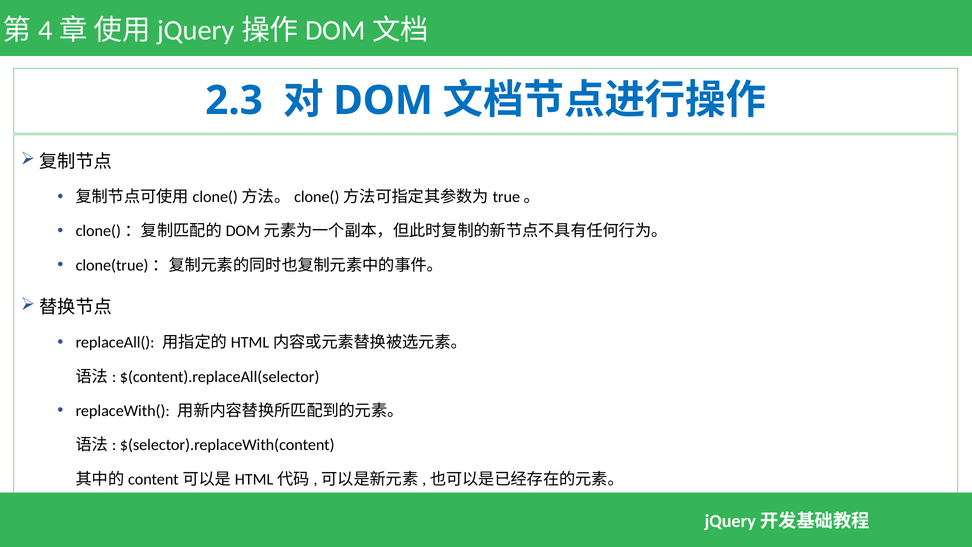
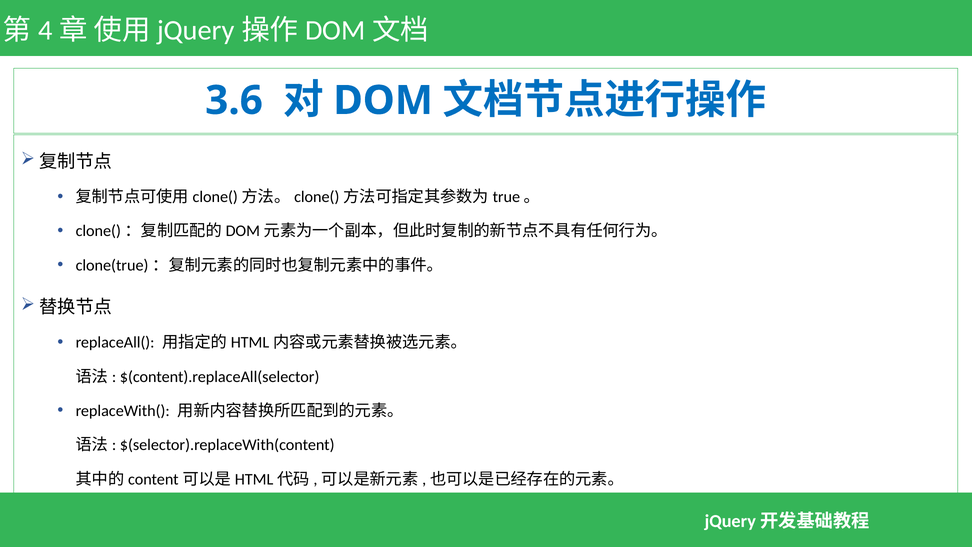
2.3: 2.3 -> 3.6
